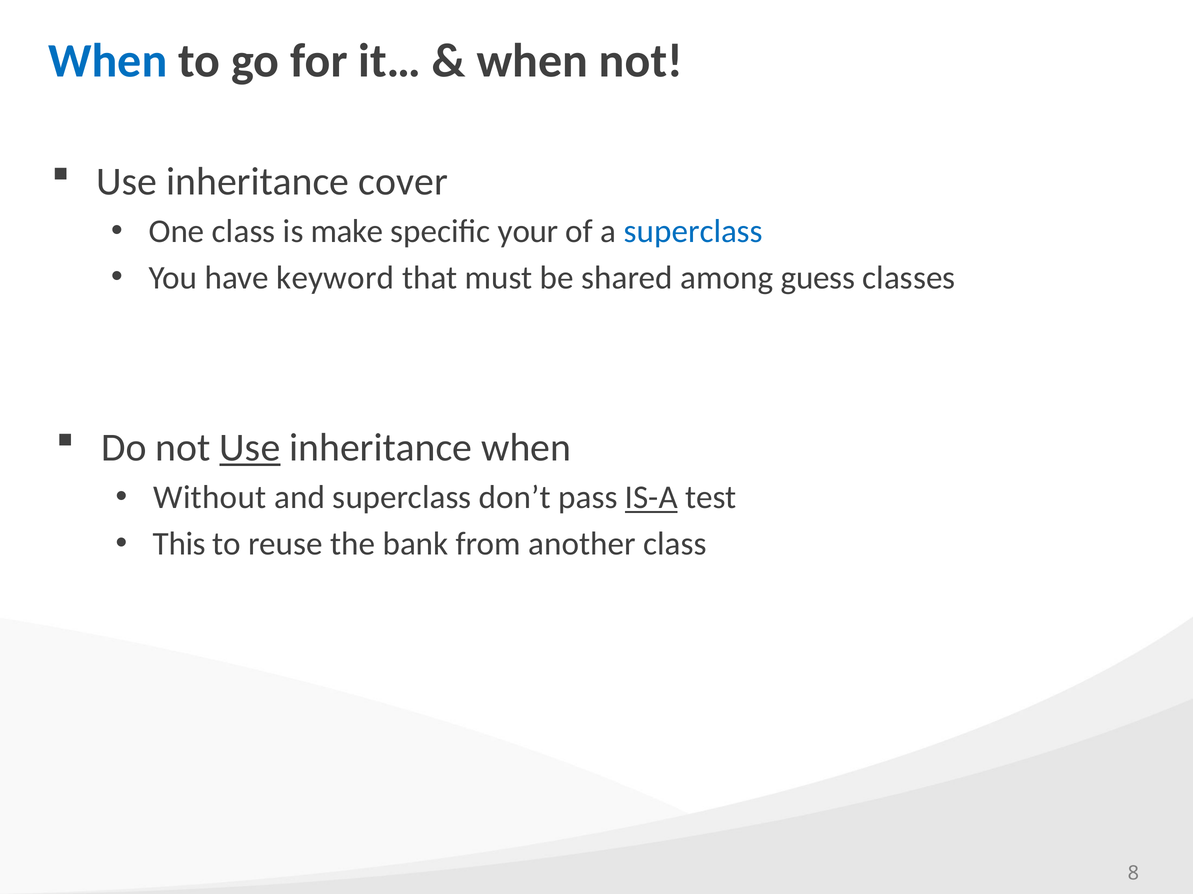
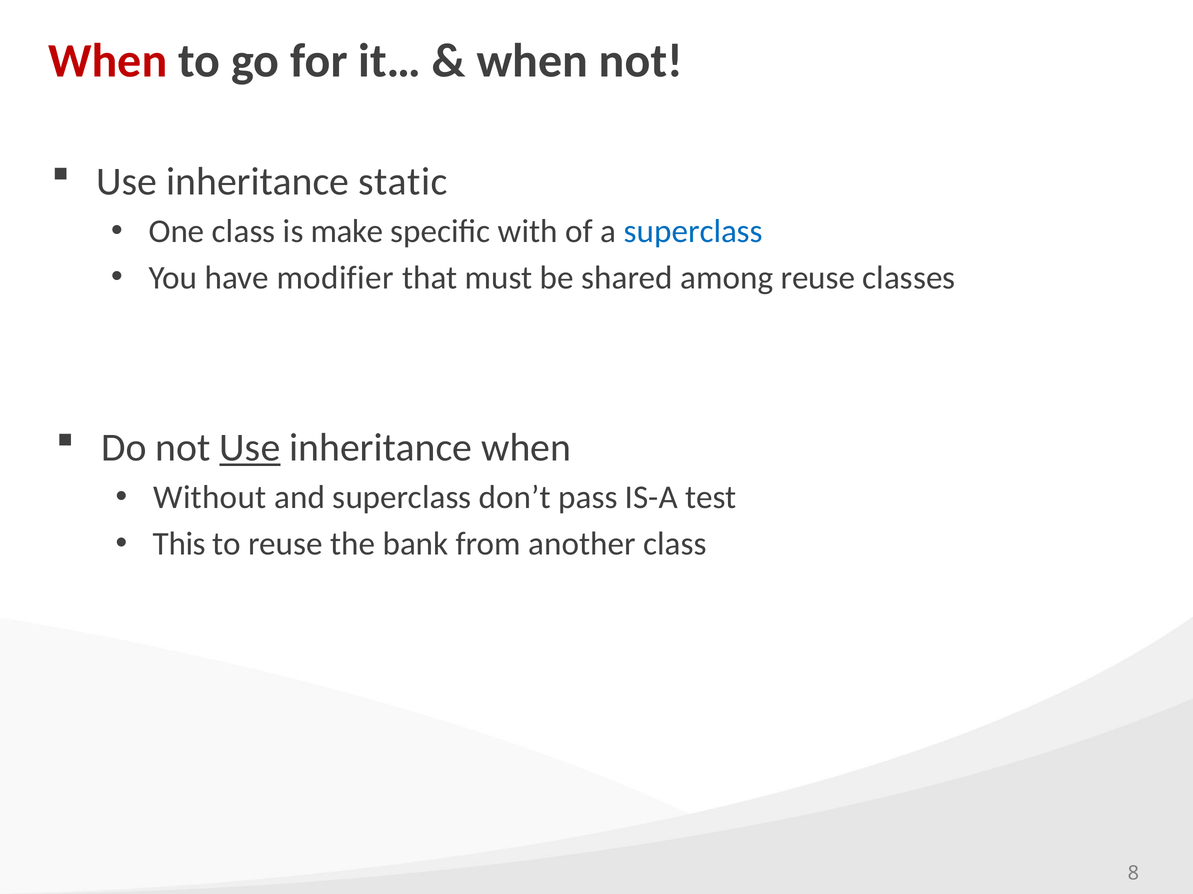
When at (108, 61) colour: blue -> red
cover: cover -> static
your: your -> with
keyword: keyword -> modifier
among guess: guess -> reuse
IS-A underline: present -> none
